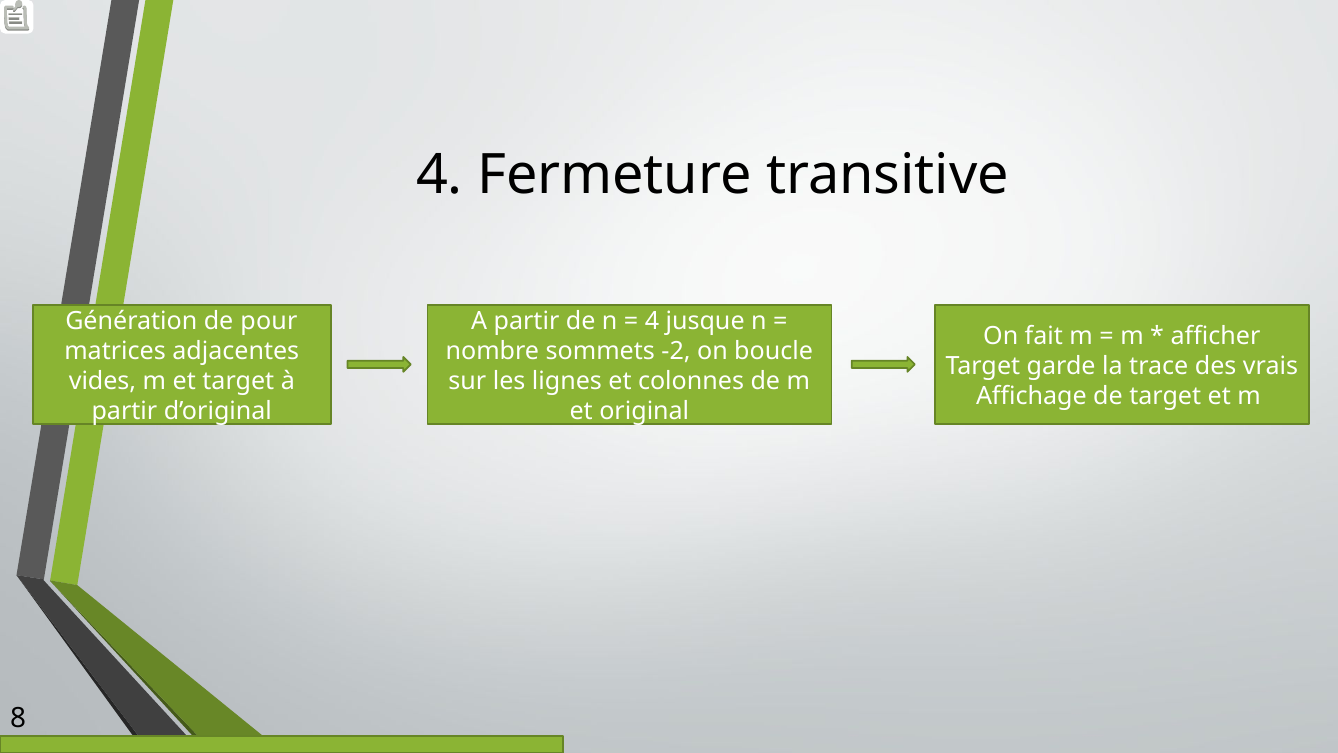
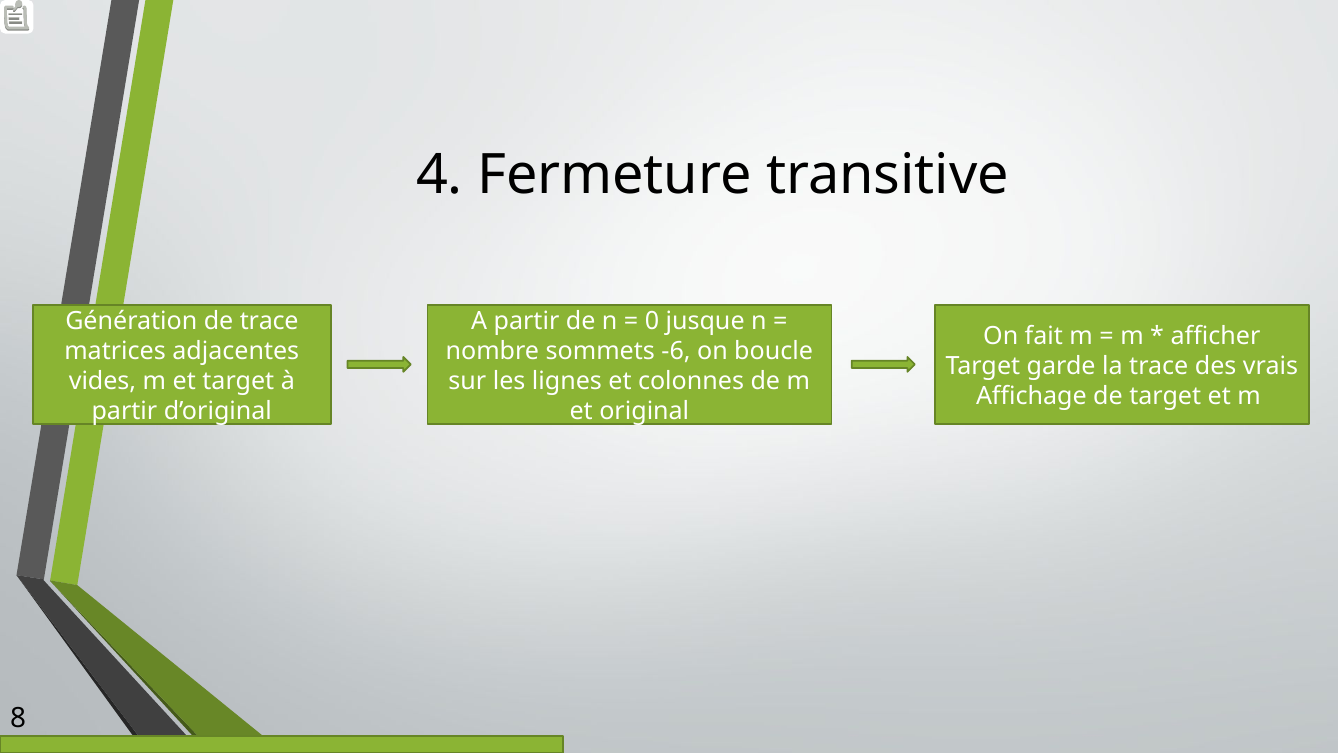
de pour: pour -> trace
4 at (652, 321): 4 -> 0
-2: -2 -> -6
